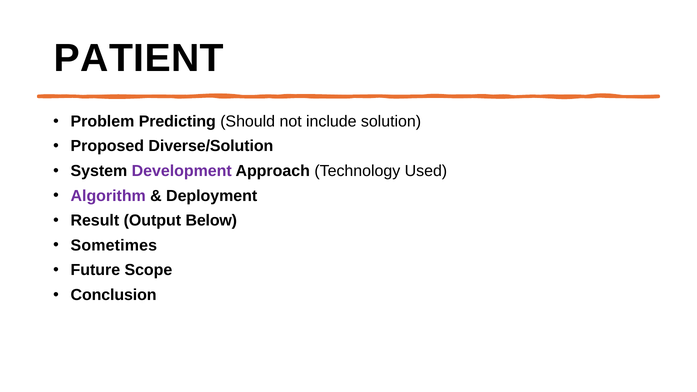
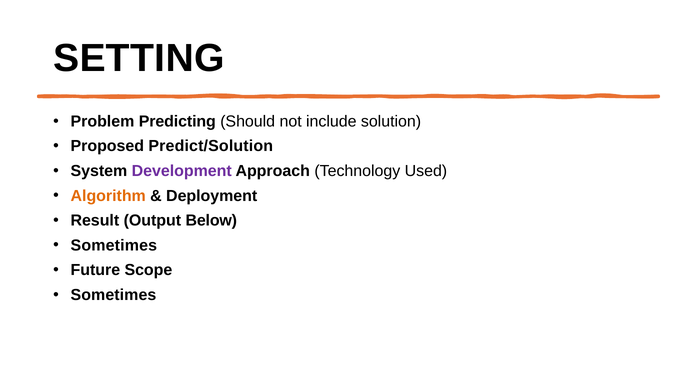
PATIENT: PATIENT -> SETTING
Diverse/Solution: Diverse/Solution -> Predict/Solution
Algorithm colour: purple -> orange
Conclusion at (114, 295): Conclusion -> Sometimes
